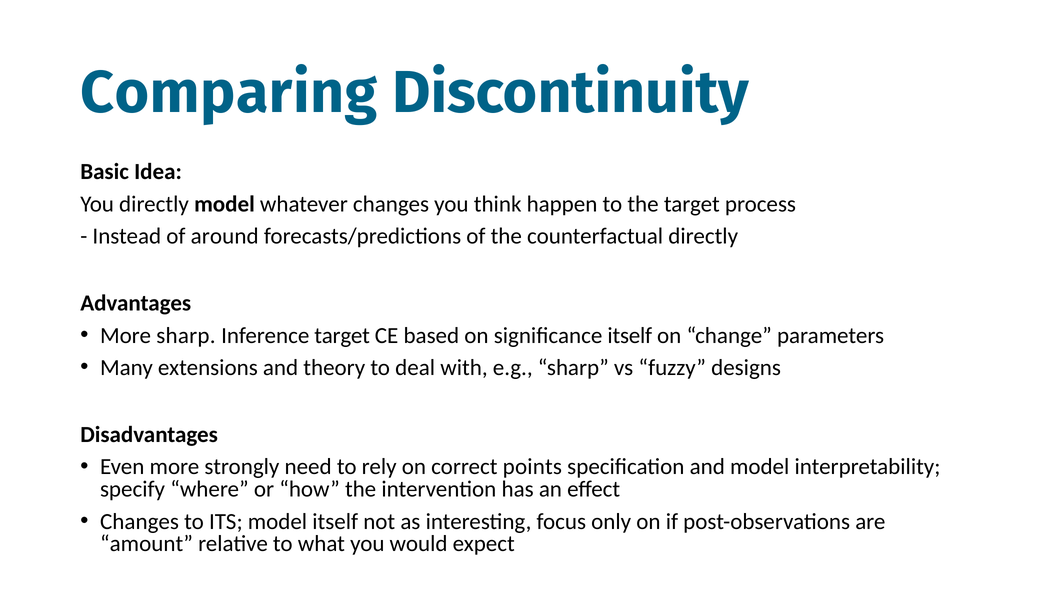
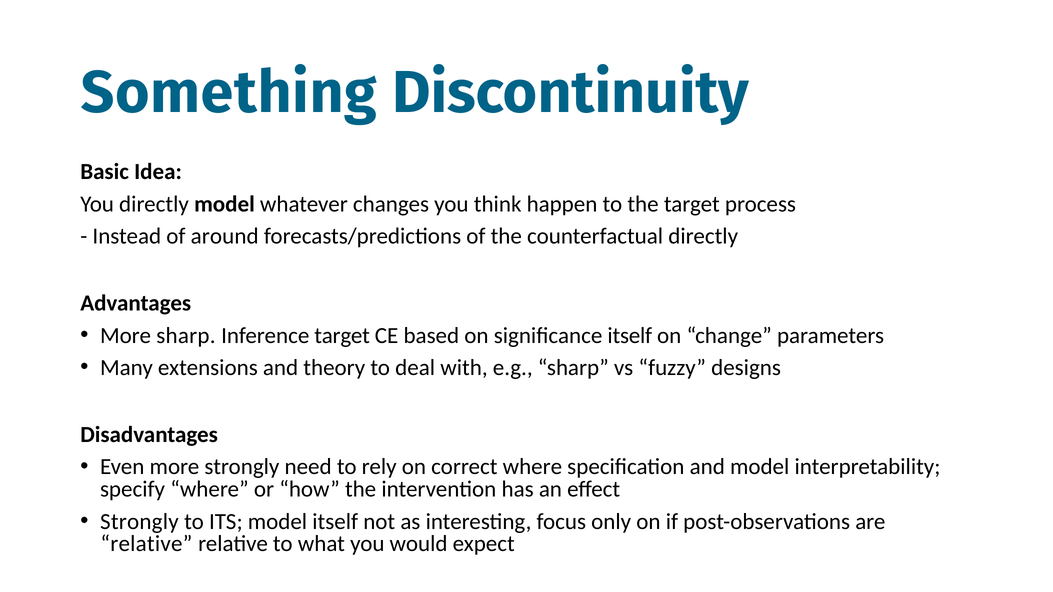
Comparing: Comparing -> Something
correct points: points -> where
Changes at (140, 522): Changes -> Strongly
amount at (146, 544): amount -> relative
